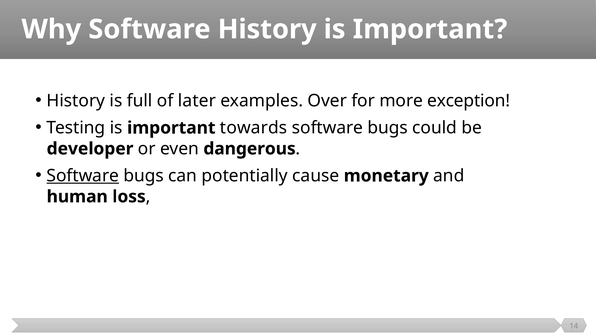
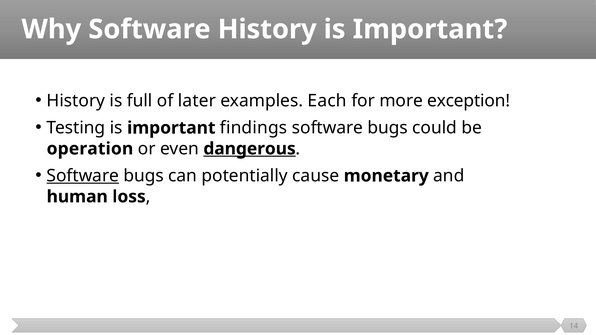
Over: Over -> Each
towards: towards -> findings
developer: developer -> operation
dangerous underline: none -> present
